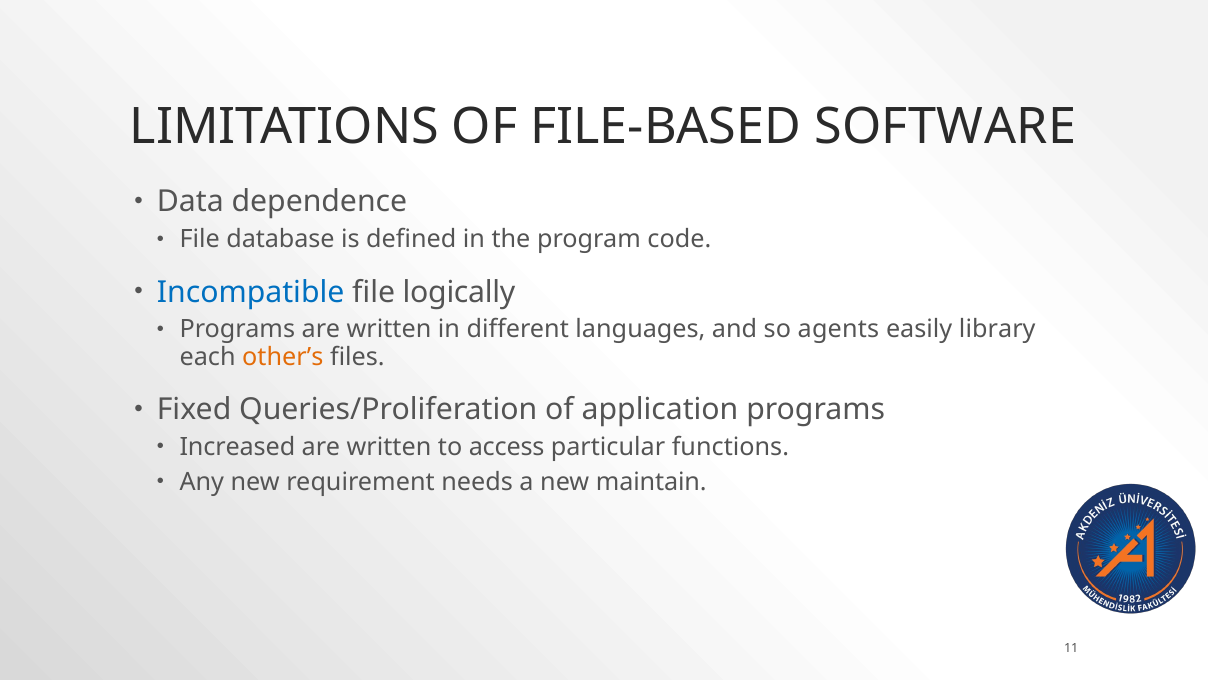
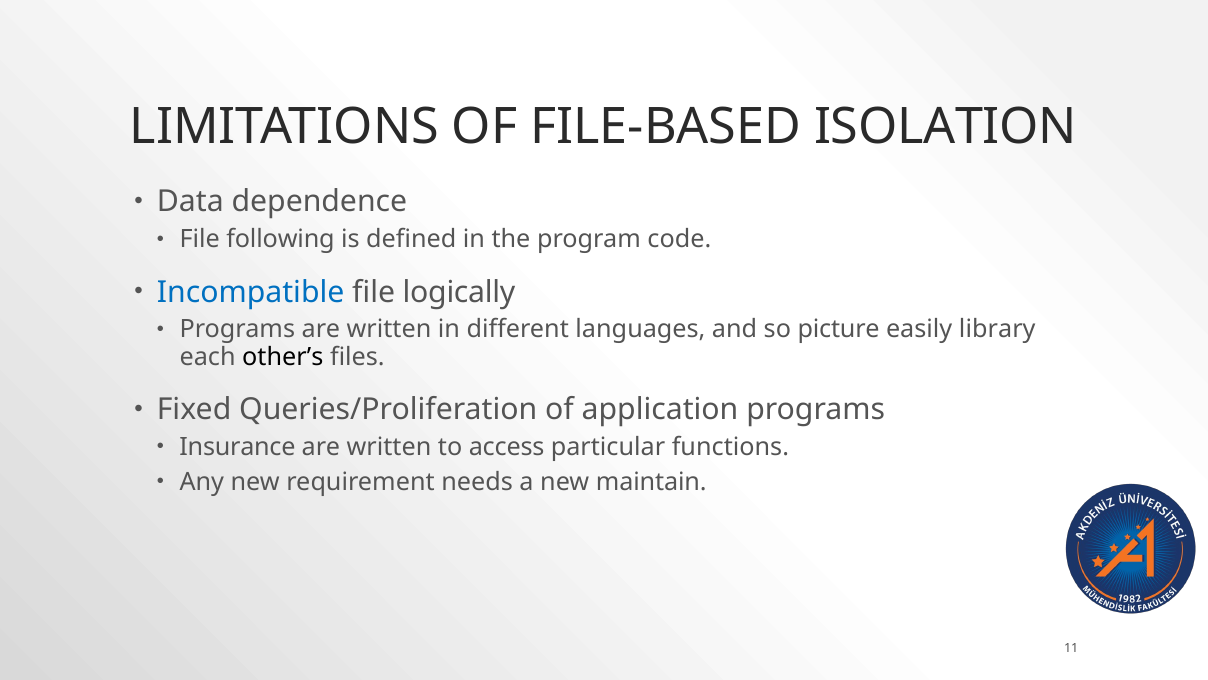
SOFTWARE: SOFTWARE -> ISOLATION
database: database -> following
agents: agents -> picture
other’s colour: orange -> black
Increased: Increased -> Insurance
